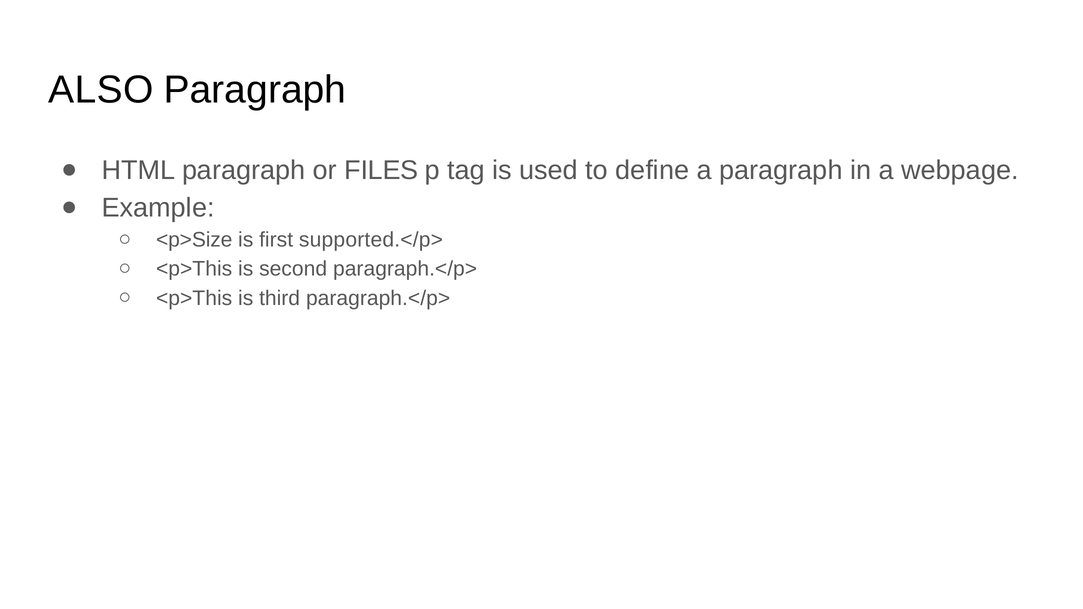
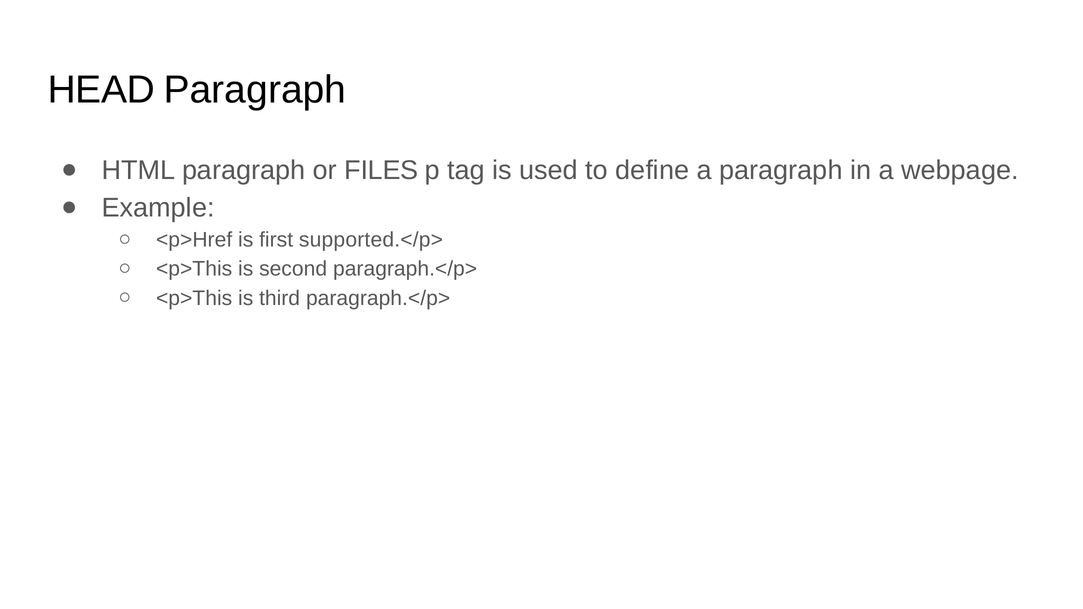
ALSO: ALSO -> HEAD
<p>Size: <p>Size -> <p>Href
